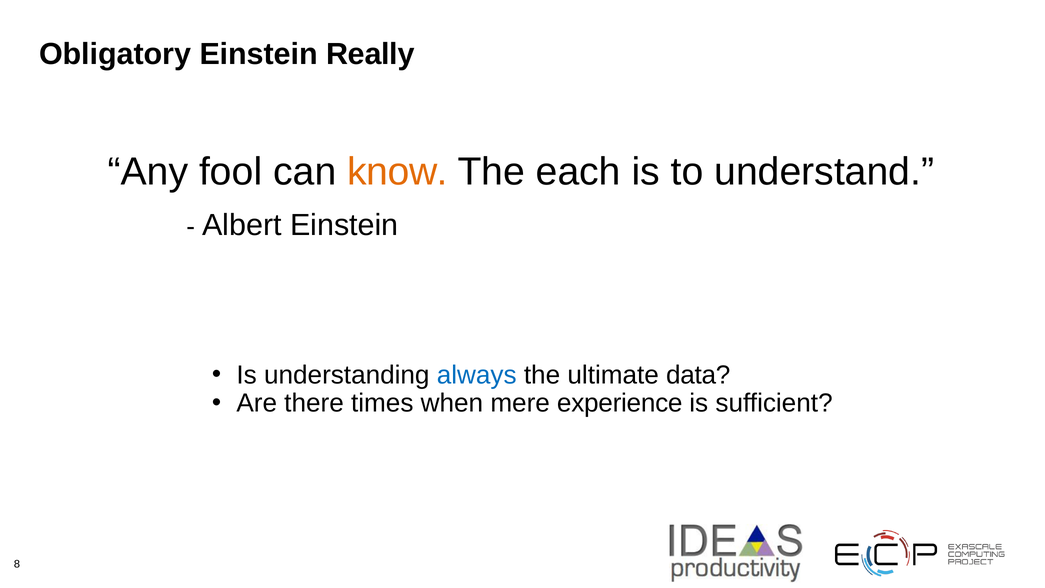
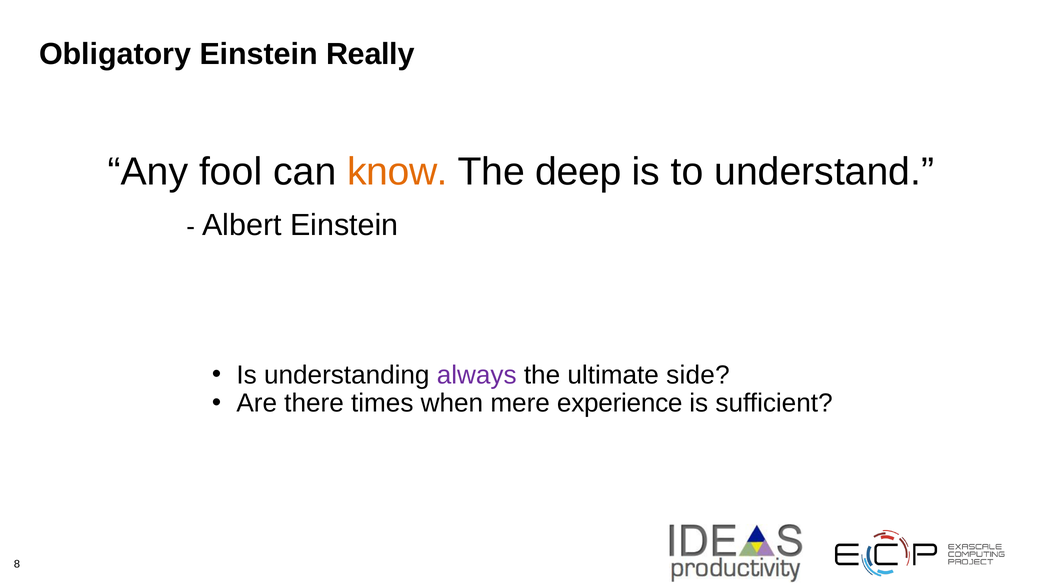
each: each -> deep
always colour: blue -> purple
data: data -> side
